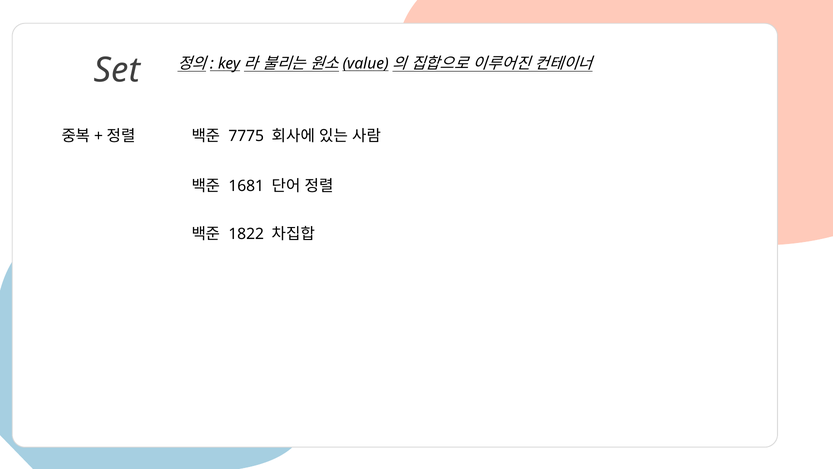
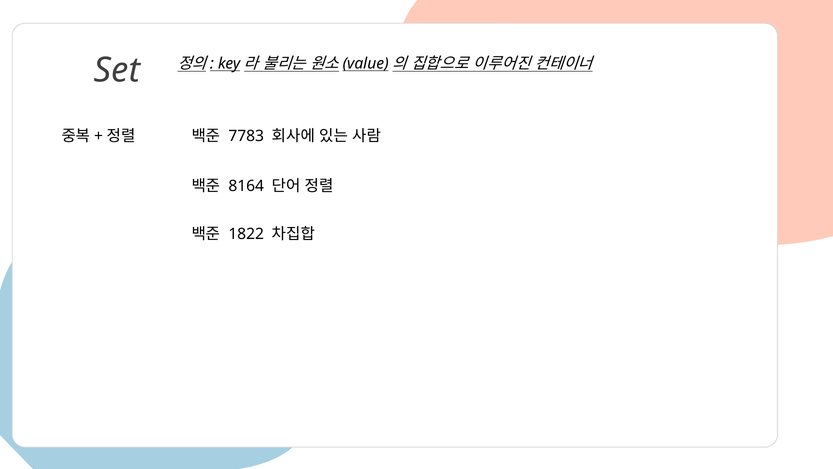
7775: 7775 -> 7783
1681: 1681 -> 8164
